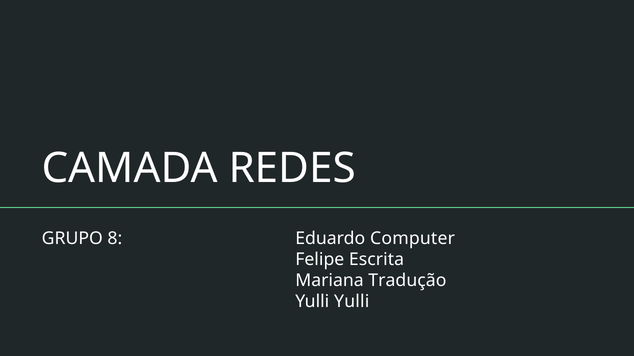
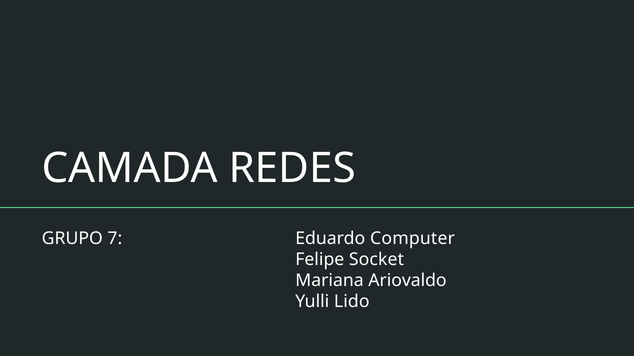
8: 8 -> 7
Escrita: Escrita -> Socket
Tradução: Tradução -> Ariovaldo
Yulli Yulli: Yulli -> Lido
